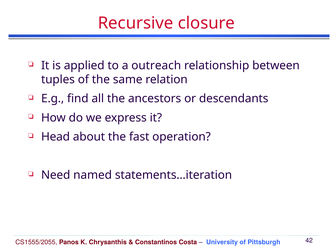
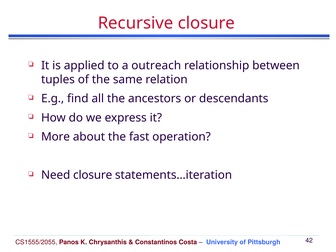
Head: Head -> More
Need named: named -> closure
